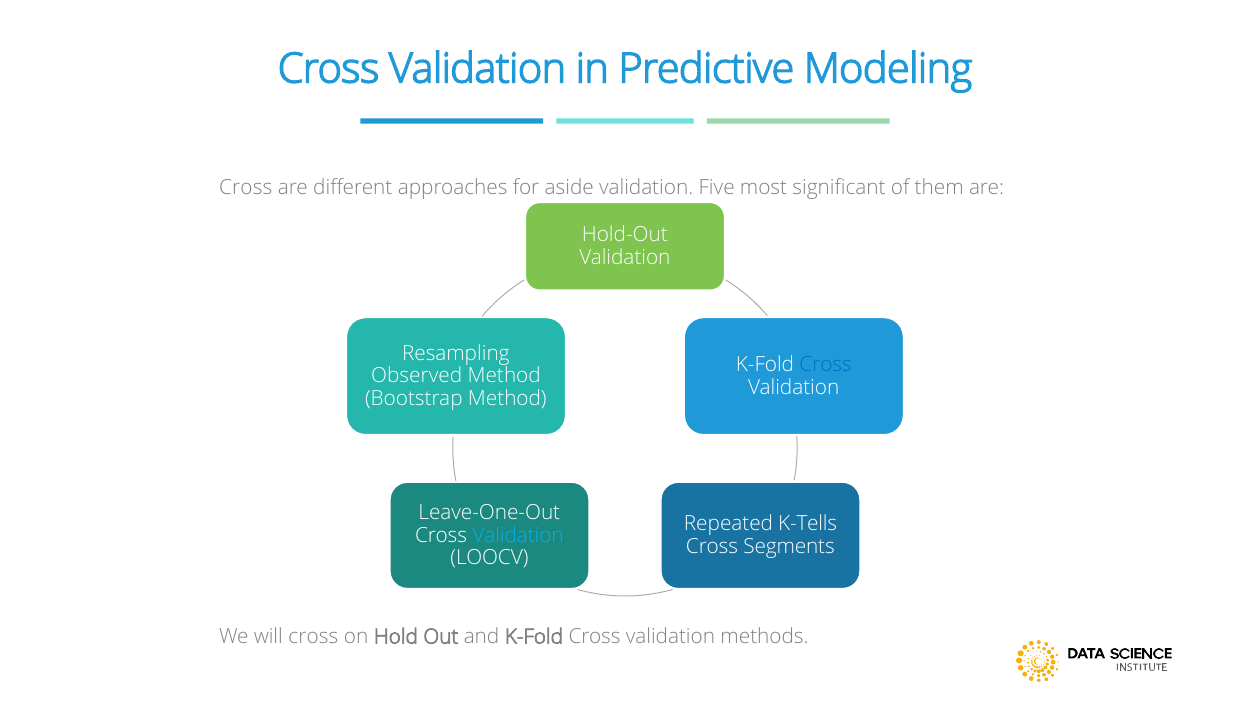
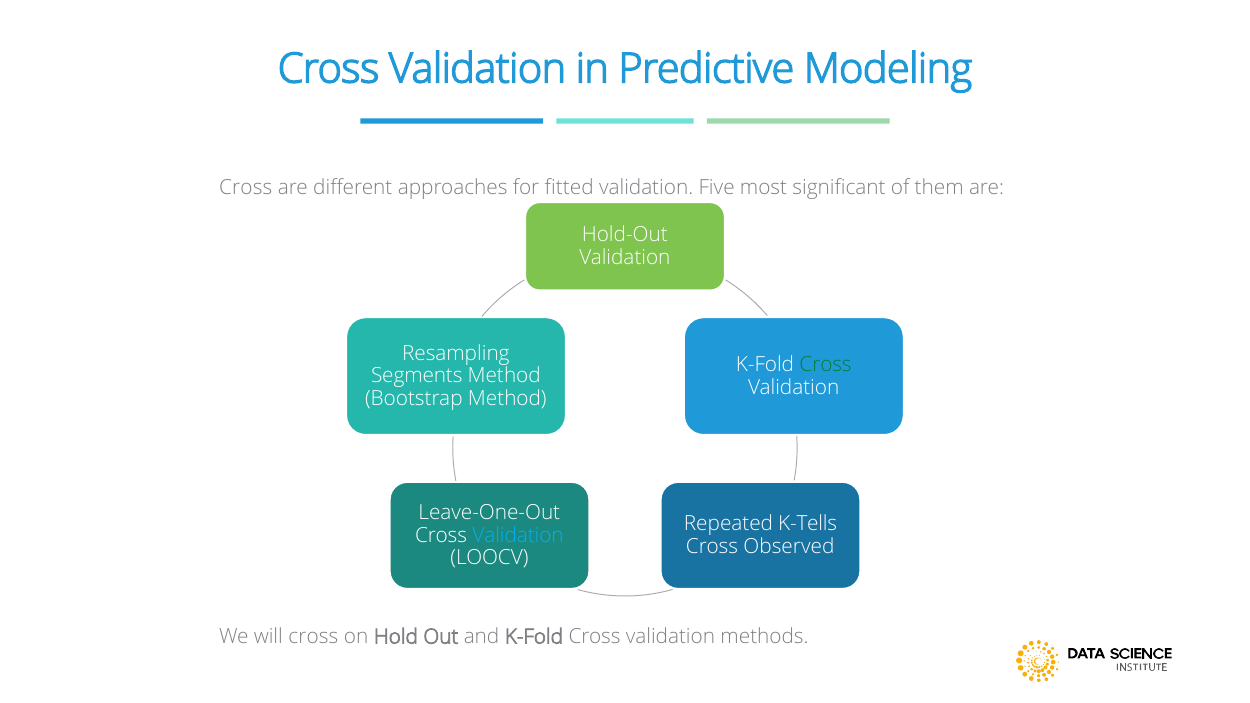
aside: aside -> fitted
Cross at (826, 365) colour: blue -> green
Observed: Observed -> Segments
Segments: Segments -> Observed
